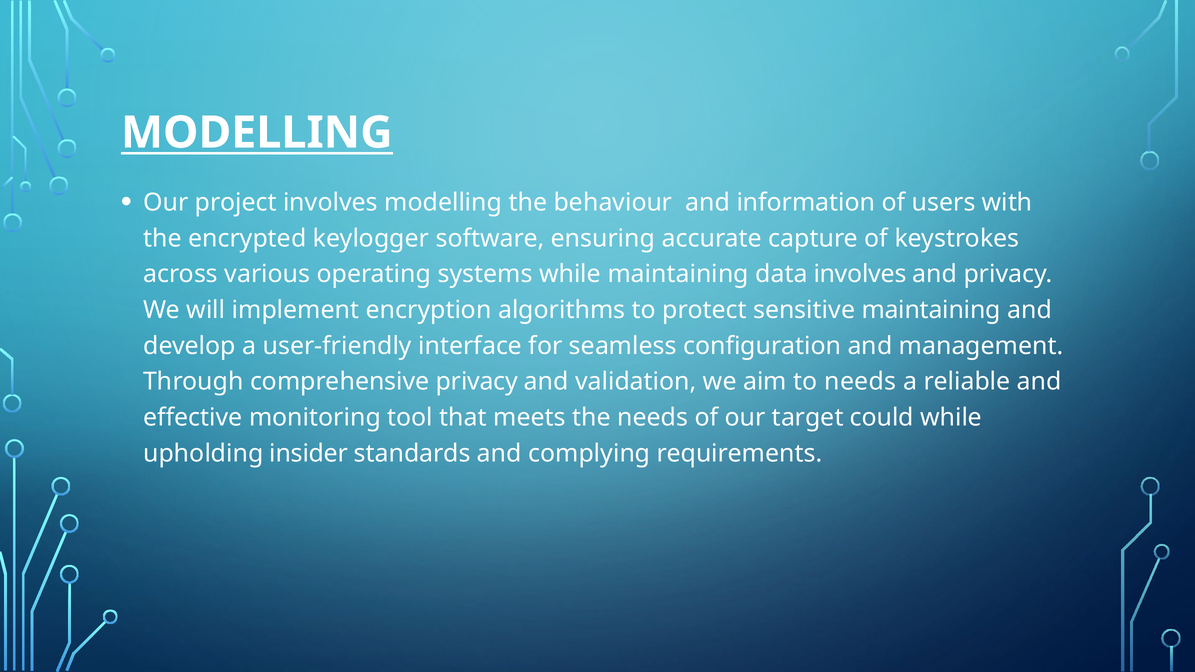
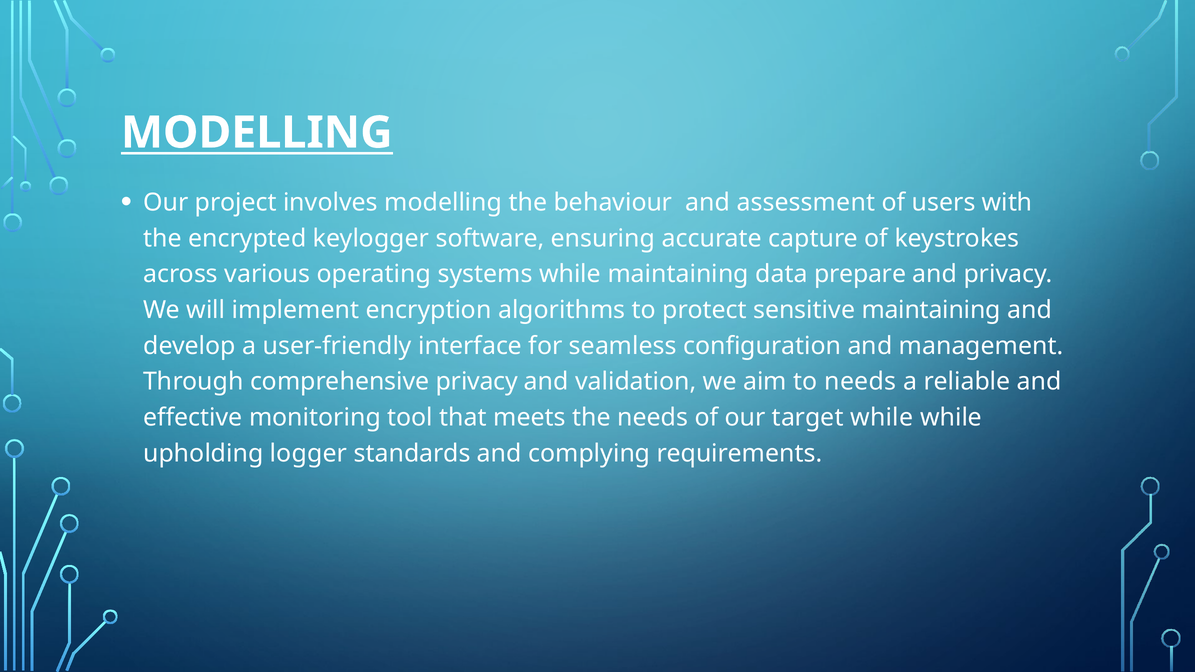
information: information -> assessment
data involves: involves -> prepare
target could: could -> while
insider: insider -> logger
